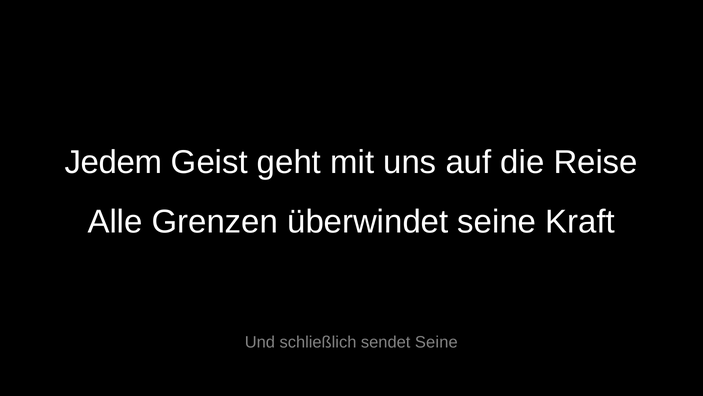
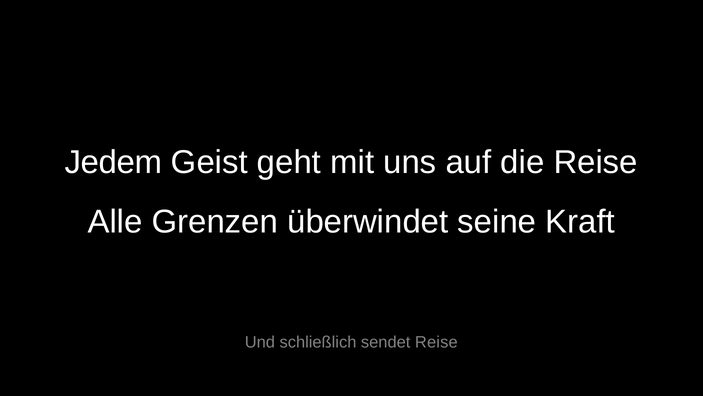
sendet Seine: Seine -> Reise
